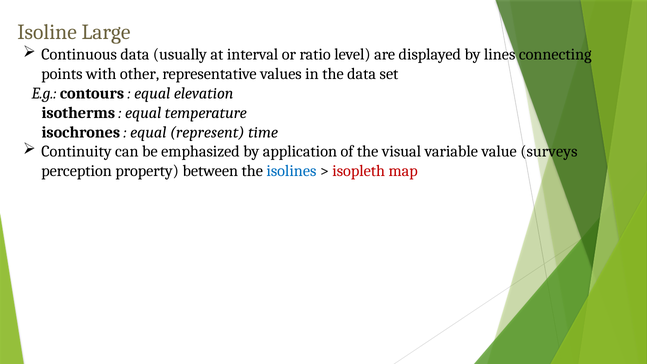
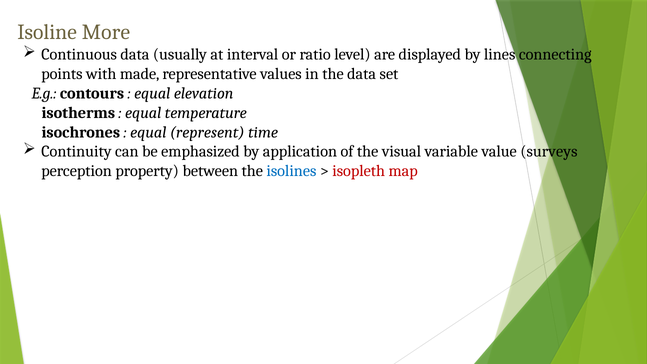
Large: Large -> More
other: other -> made
